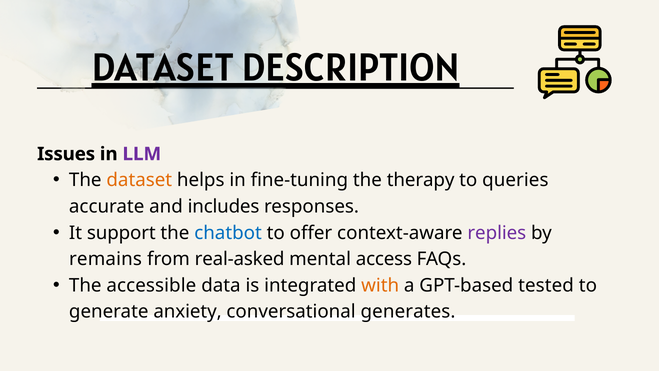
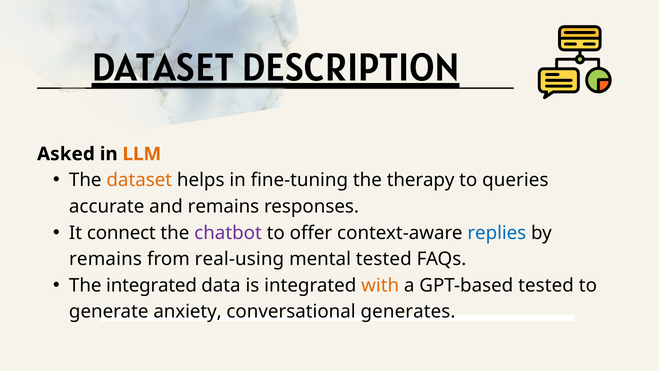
Issues: Issues -> Asked
LLM colour: purple -> orange
and includes: includes -> remains
support: support -> connect
chatbot colour: blue -> purple
replies colour: purple -> blue
real-asked: real-asked -> real-using
mental access: access -> tested
The accessible: accessible -> integrated
